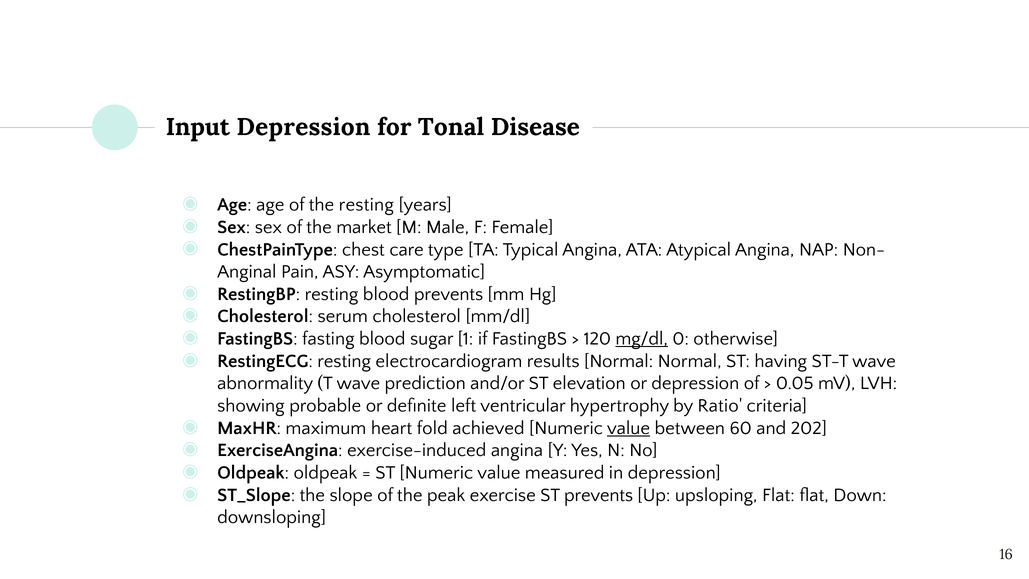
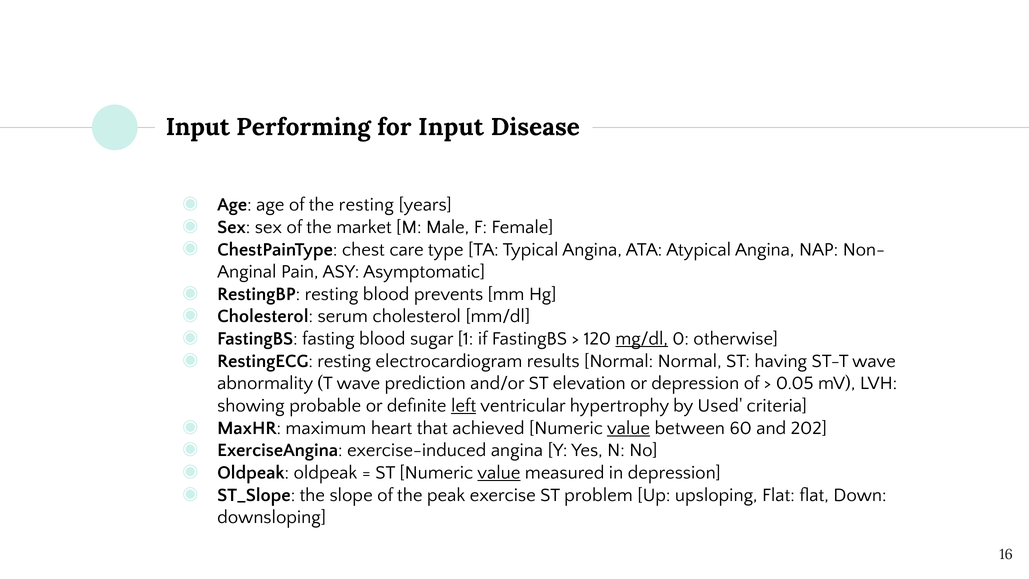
Input Depression: Depression -> Performing
for Tonal: Tonal -> Input
left underline: none -> present
Ratio: Ratio -> Used
fold: fold -> that
value at (499, 473) underline: none -> present
ST prevents: prevents -> problem
